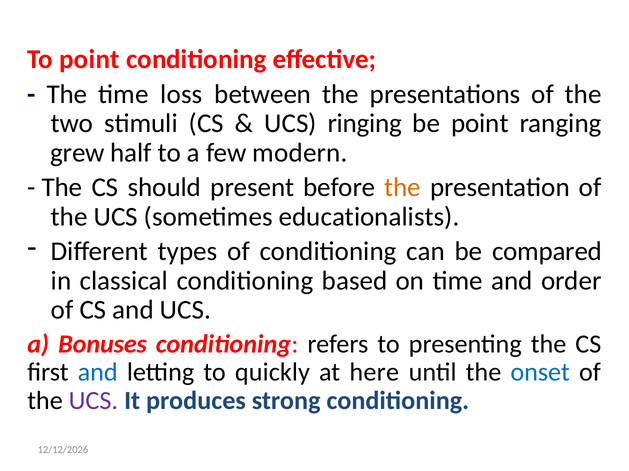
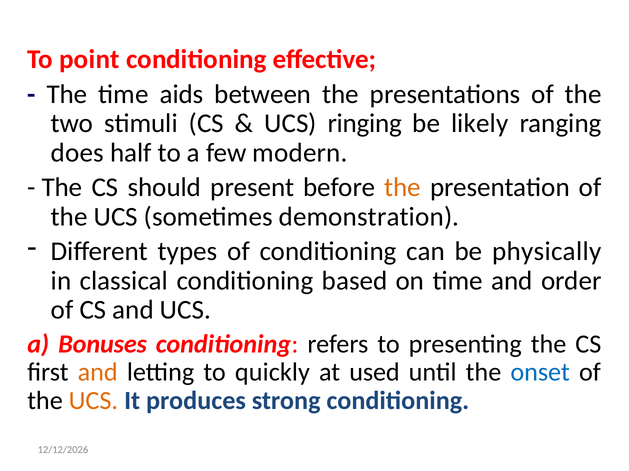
loss: loss -> aids
be point: point -> likely
grew: grew -> does
educationalists: educationalists -> demonstration
compared: compared -> physically
and at (98, 373) colour: blue -> orange
here: here -> used
UCS at (93, 401) colour: purple -> orange
